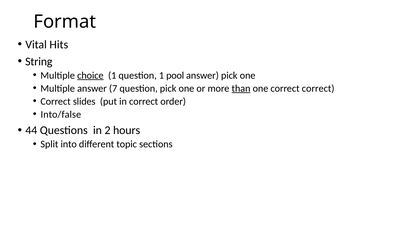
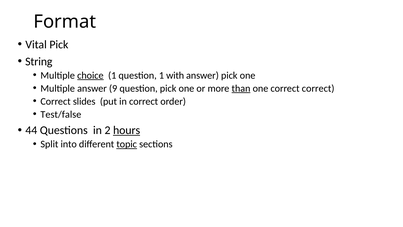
Vital Hits: Hits -> Pick
pool: pool -> with
7: 7 -> 9
Into/false: Into/false -> Test/false
hours underline: none -> present
topic underline: none -> present
